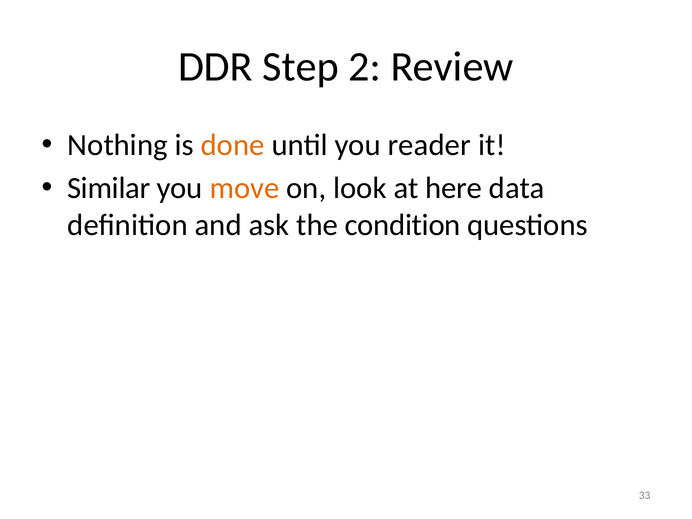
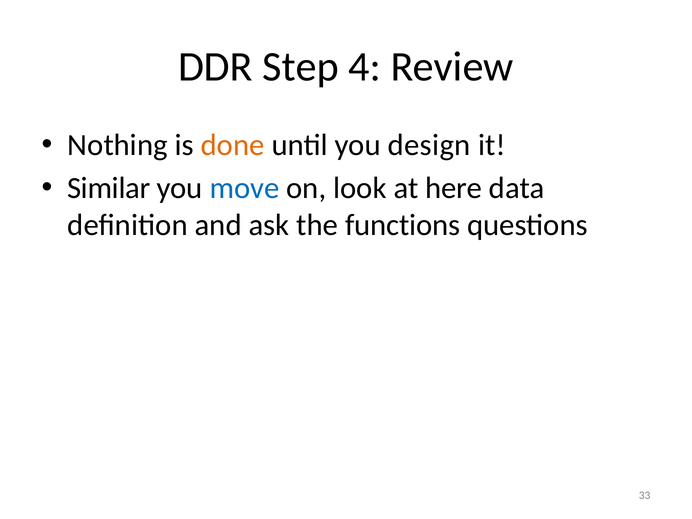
2: 2 -> 4
reader: reader -> design
move colour: orange -> blue
condition: condition -> functions
